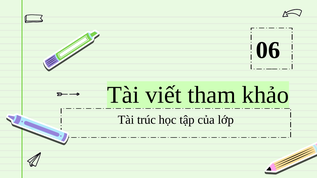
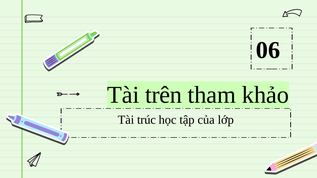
viết: viết -> trên
